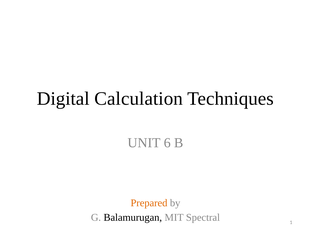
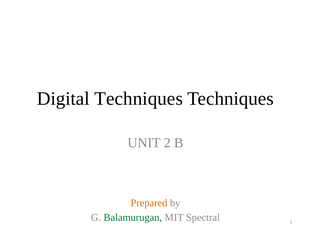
Digital Calculation: Calculation -> Techniques
6: 6 -> 2
Balamurugan colour: black -> green
